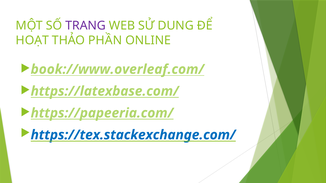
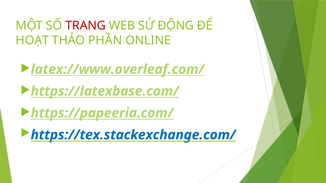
TRANG colour: purple -> red
DUNG: DUNG -> ĐỘNG
book://www.overleaf.com/: book://www.overleaf.com/ -> latex://www.overleaf.com/
